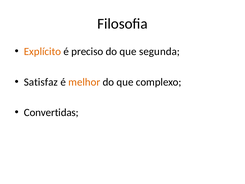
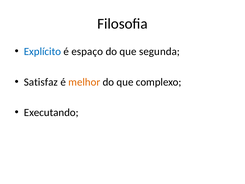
Explícito colour: orange -> blue
preciso: preciso -> espaço
Convertidas: Convertidas -> Executando
